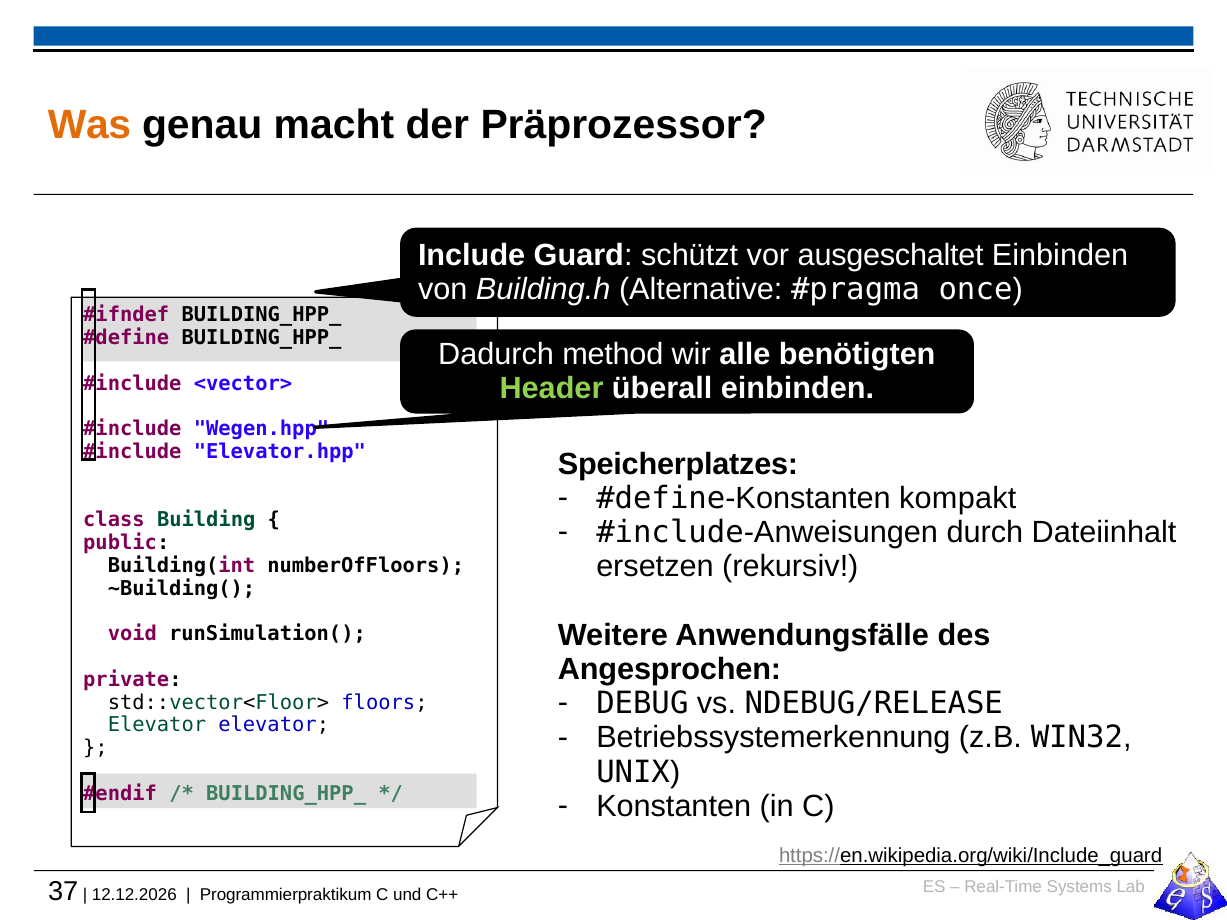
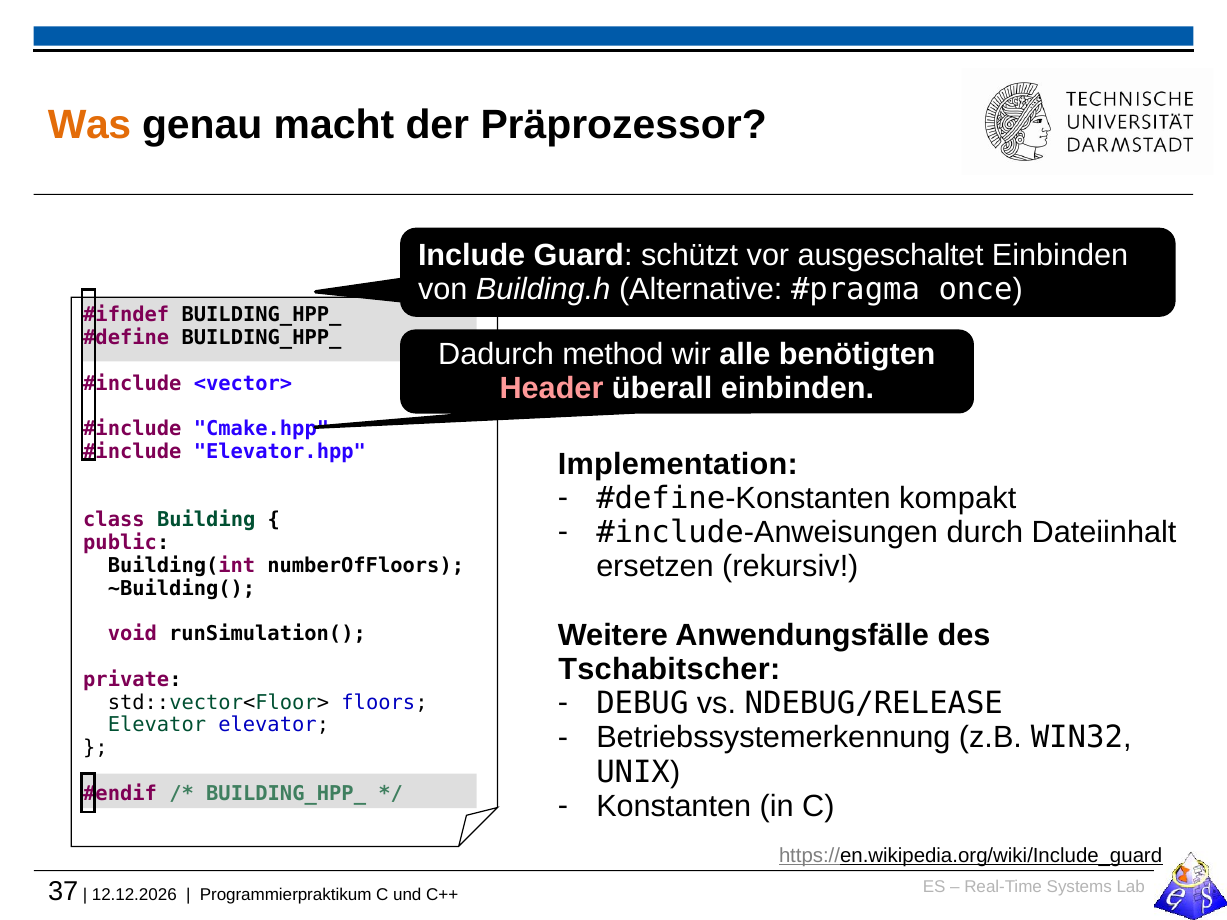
Header colour: light green -> pink
Wegen.hpp: Wegen.hpp -> Cmake.hpp
Speicherplatzes: Speicherplatzes -> Implementation
Angesprochen: Angesprochen -> Tschabitscher
